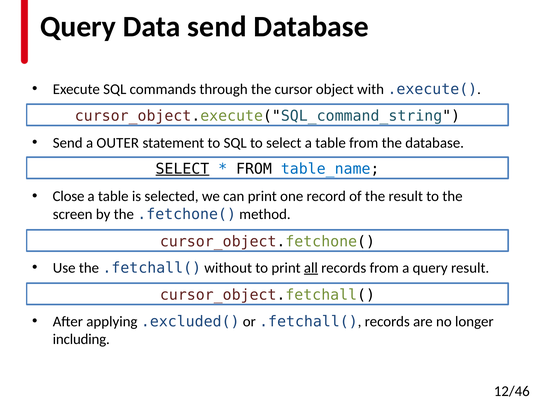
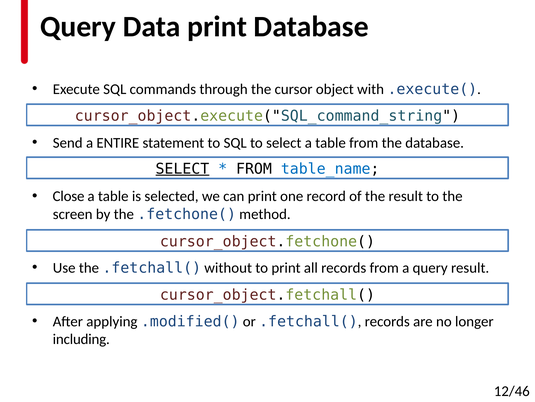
Data send: send -> print
OUTER: OUTER -> ENTIRE
all underline: present -> none
.excluded(: .excluded( -> .modified(
